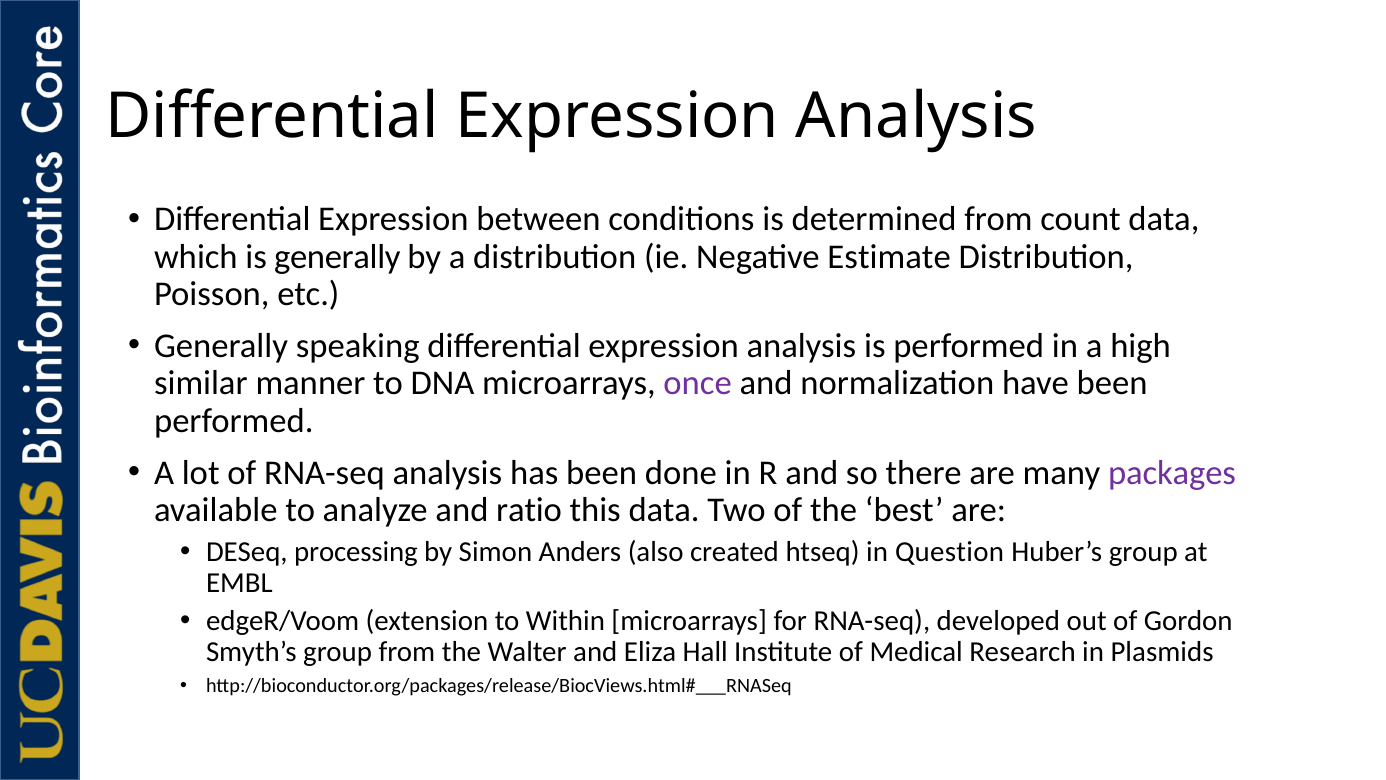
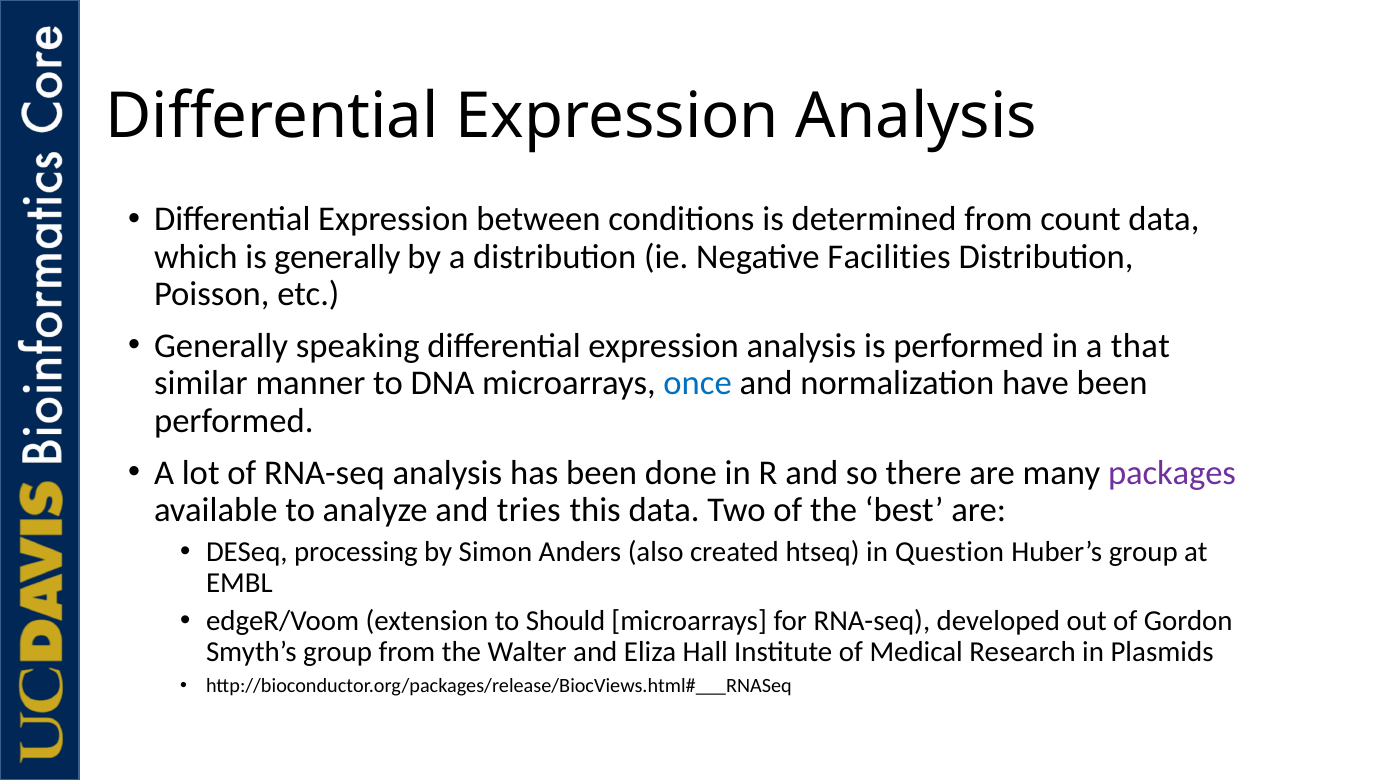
Estimate: Estimate -> Facilities
high: high -> that
once colour: purple -> blue
ratio: ratio -> tries
Within: Within -> Should
